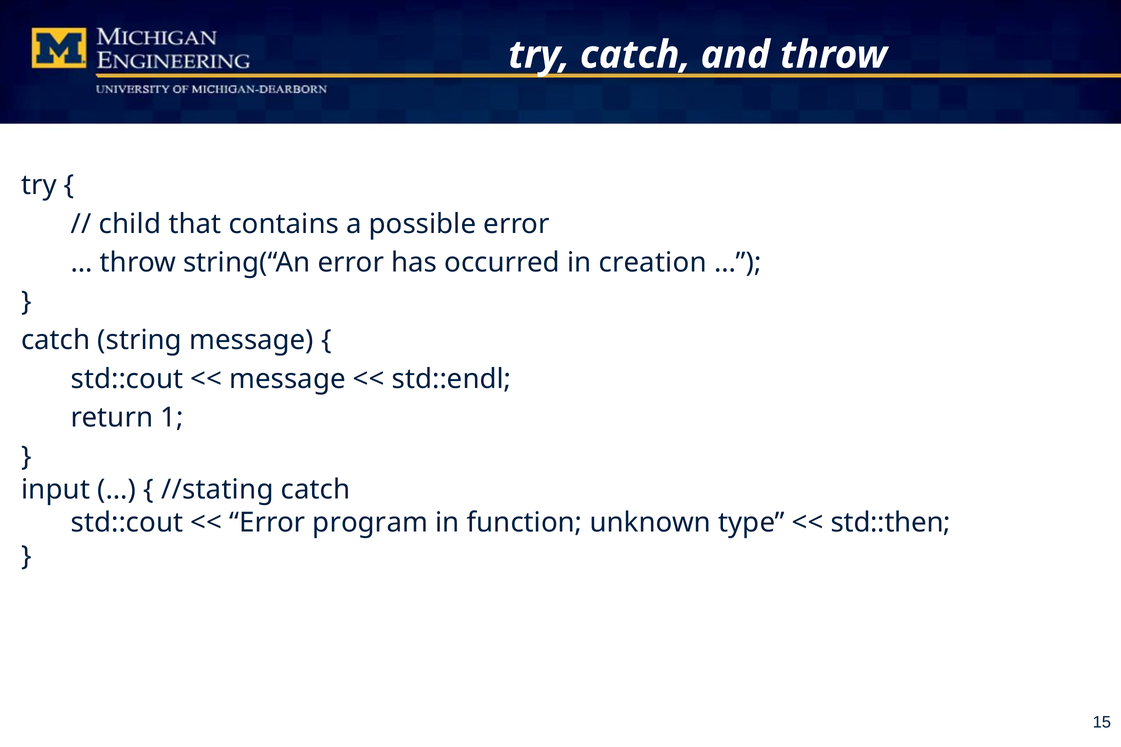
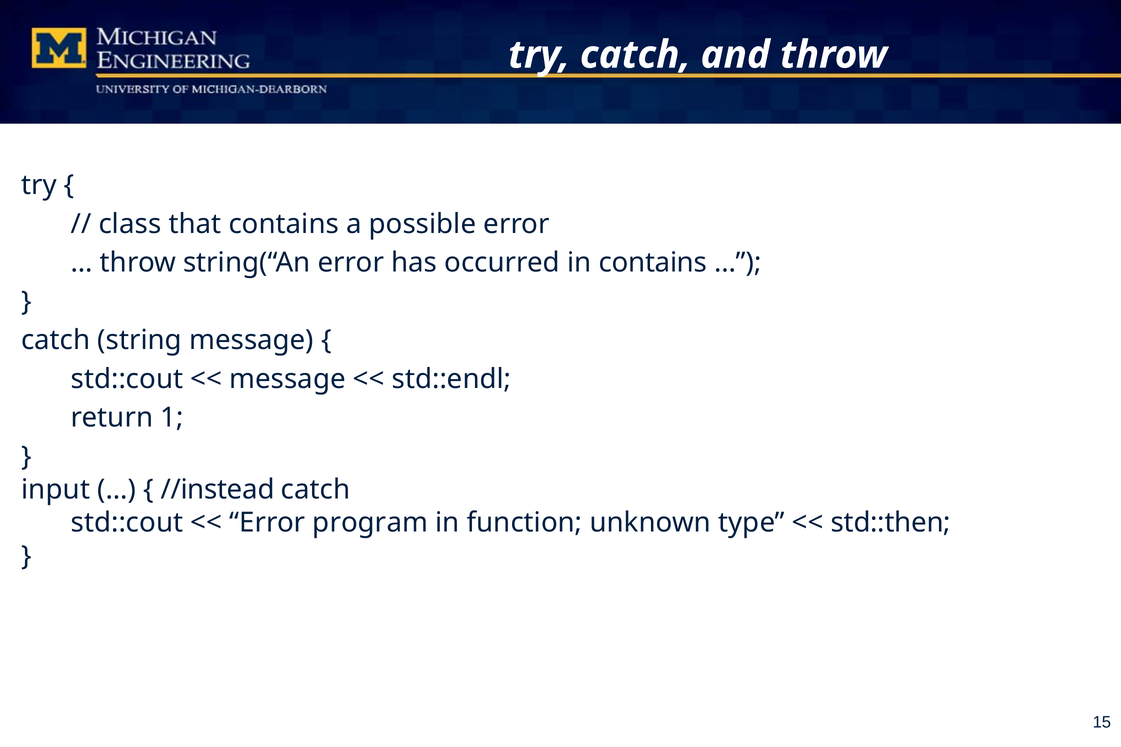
child: child -> class
in creation: creation -> contains
//stating: //stating -> //instead
